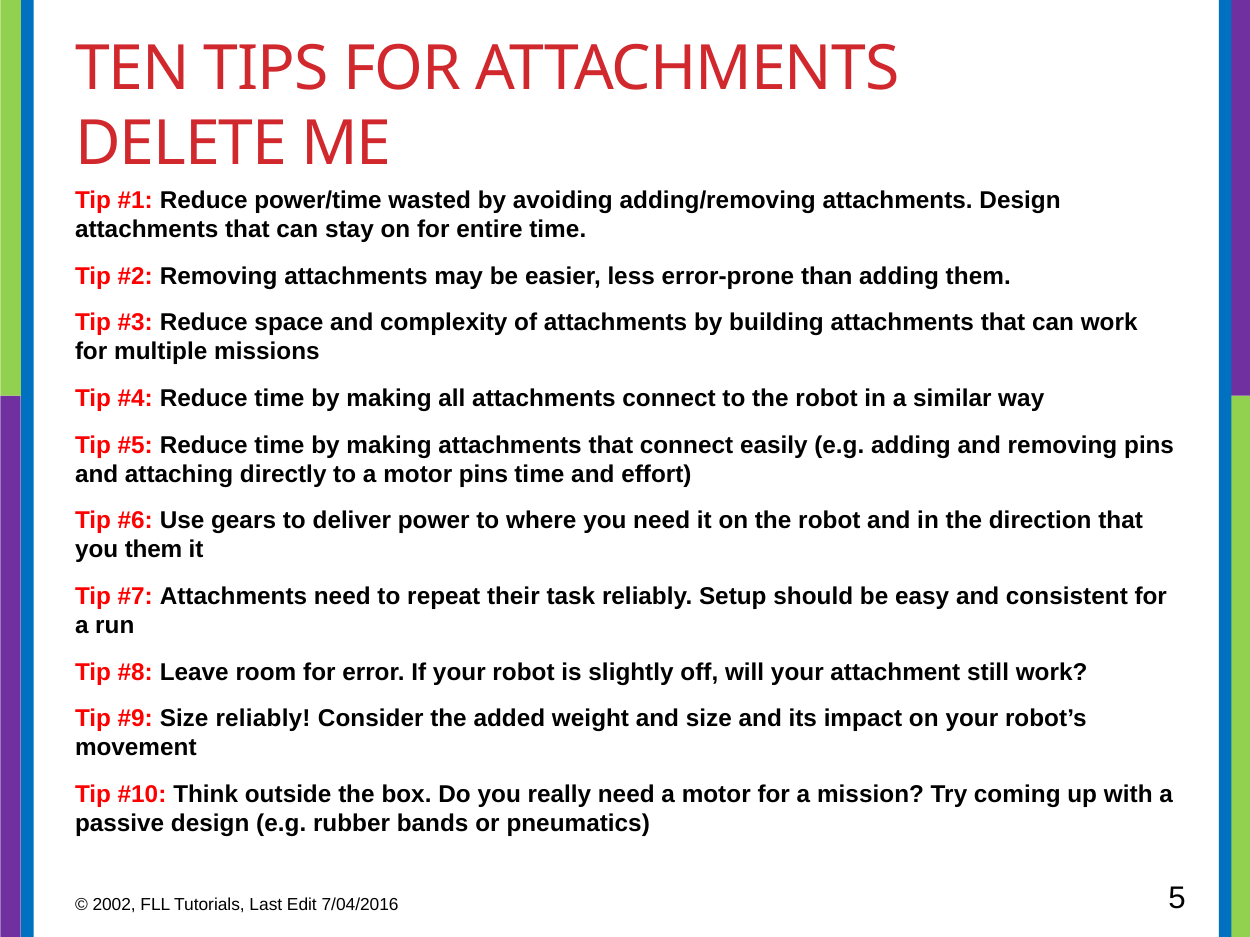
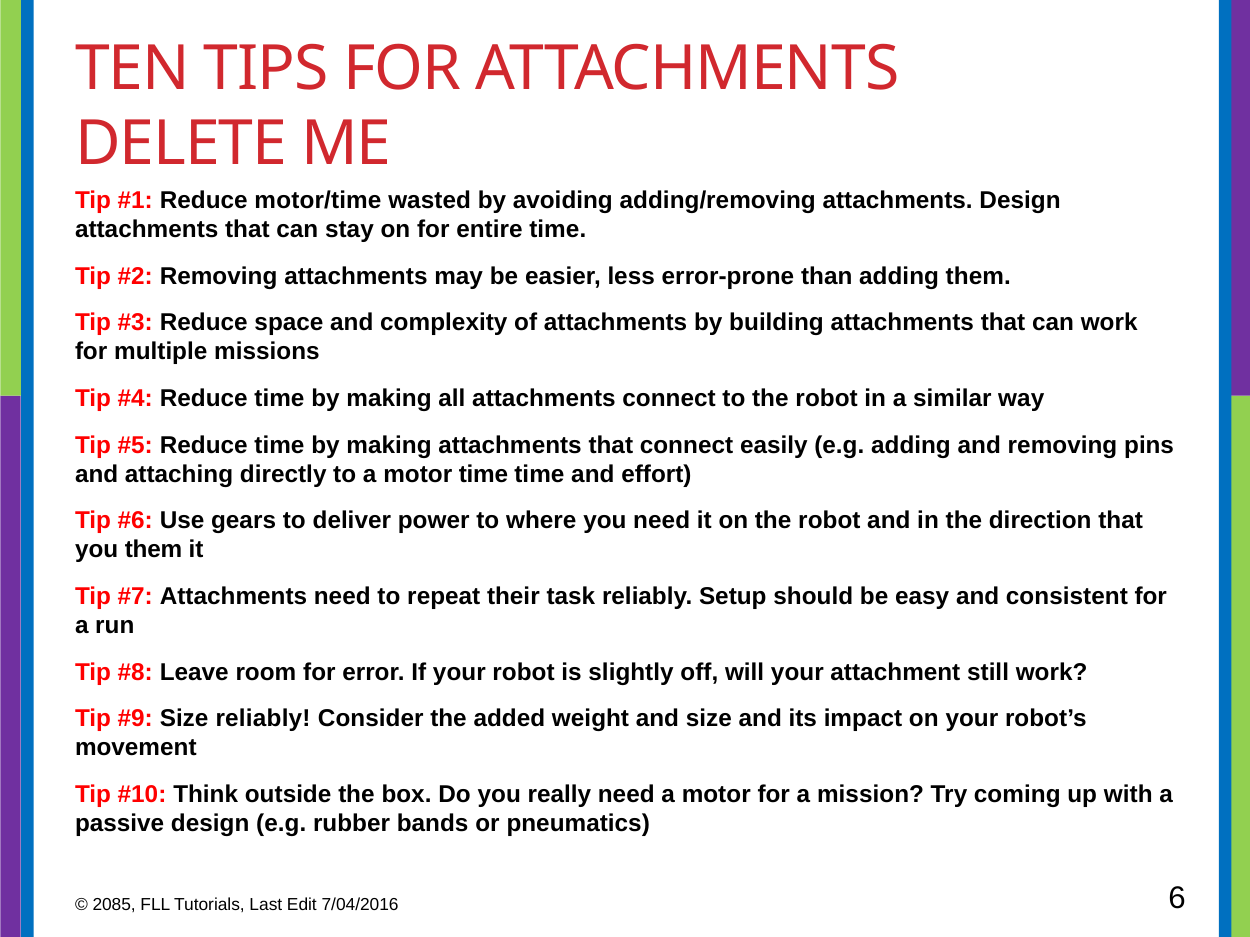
power/time: power/time -> motor/time
motor pins: pins -> time
2002: 2002 -> 2085
5: 5 -> 6
